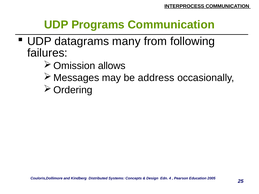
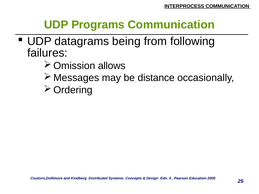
many: many -> being
address: address -> distance
